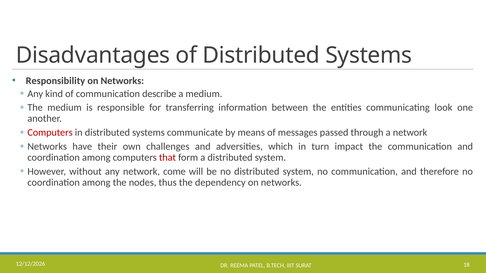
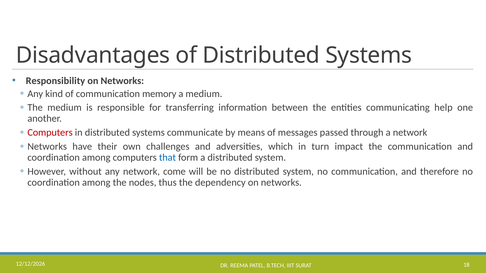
describe: describe -> memory
look: look -> help
that colour: red -> blue
